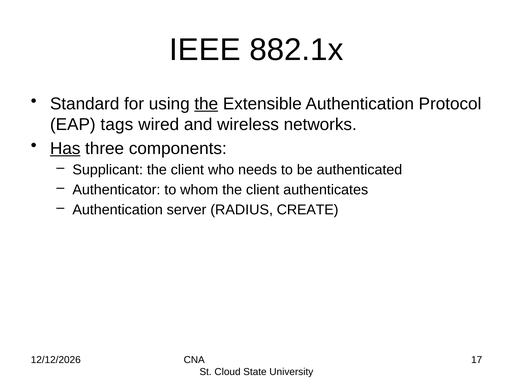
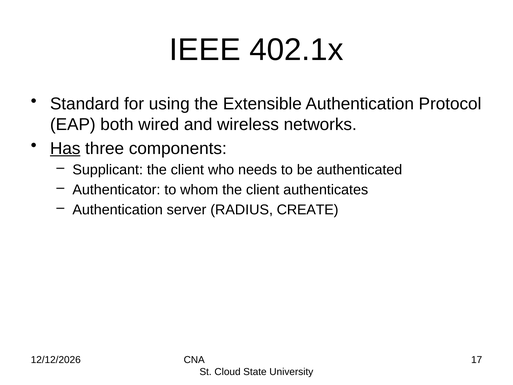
882.1x: 882.1x -> 402.1x
the at (206, 104) underline: present -> none
tags: tags -> both
